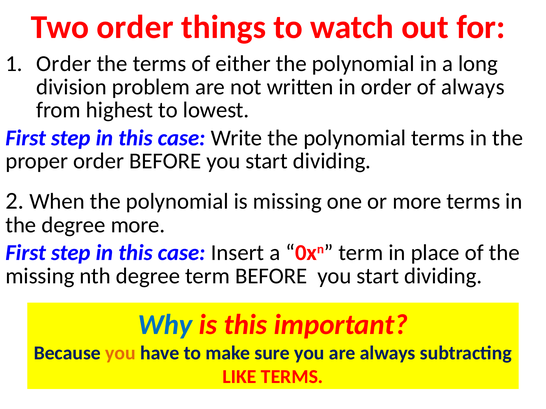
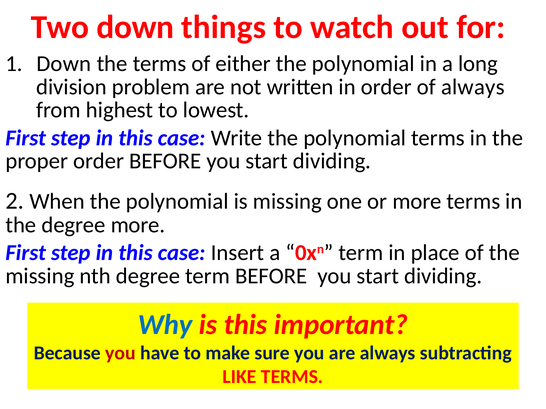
Two order: order -> down
Order at (64, 64): Order -> Down
you at (121, 353) colour: orange -> red
